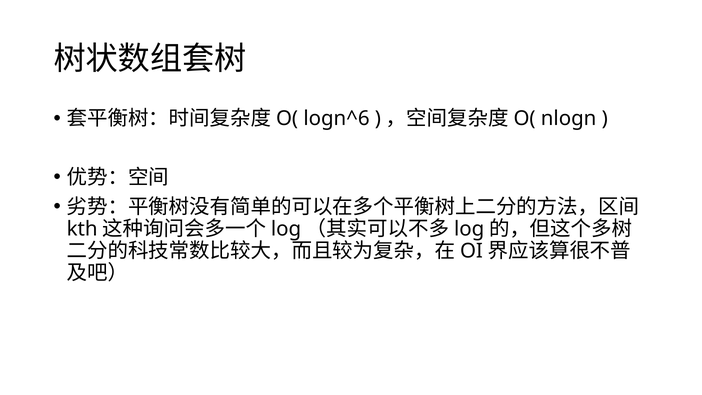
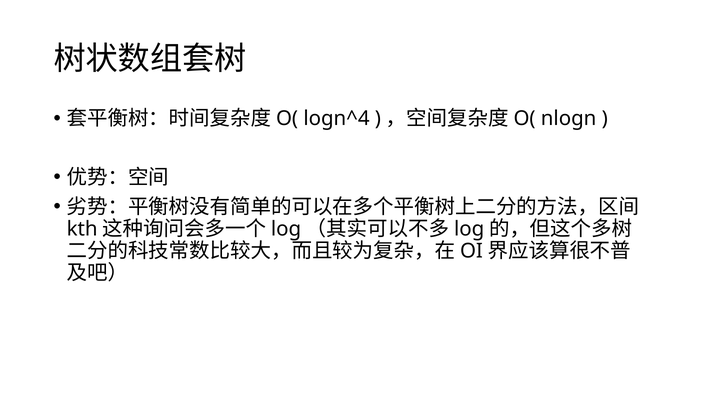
logn^6: logn^6 -> logn^4
